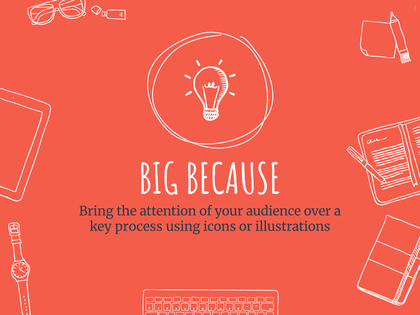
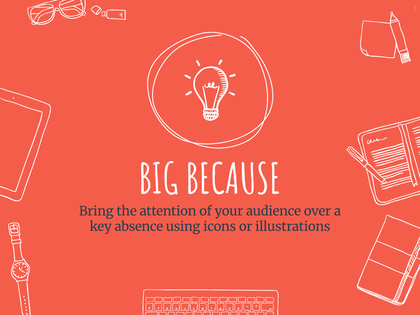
process: process -> absence
